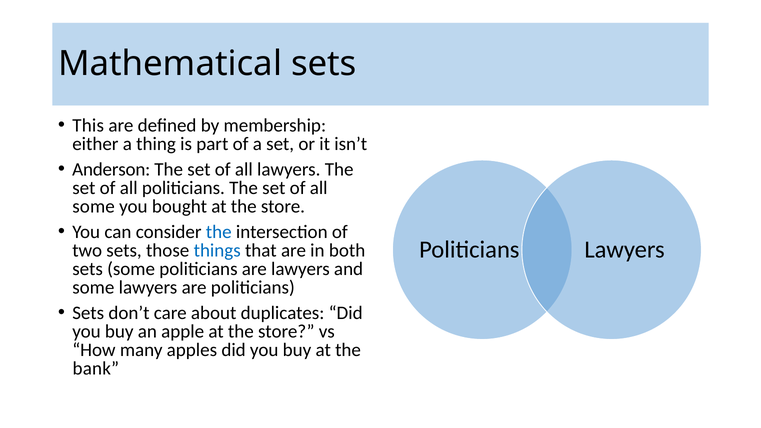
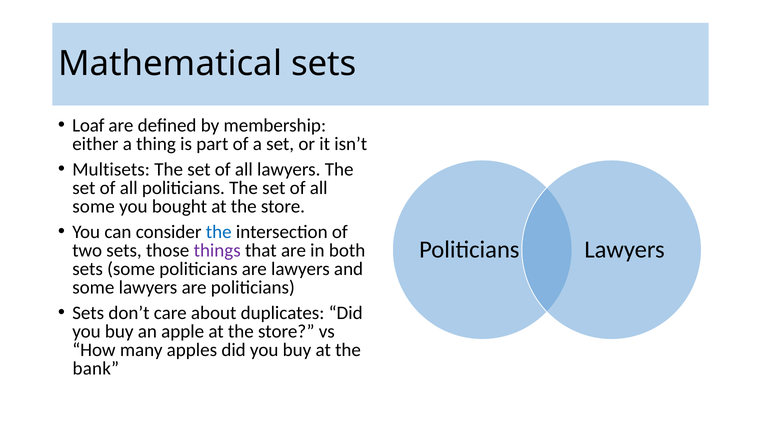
This: This -> Loaf
Anderson: Anderson -> Multisets
things colour: blue -> purple
